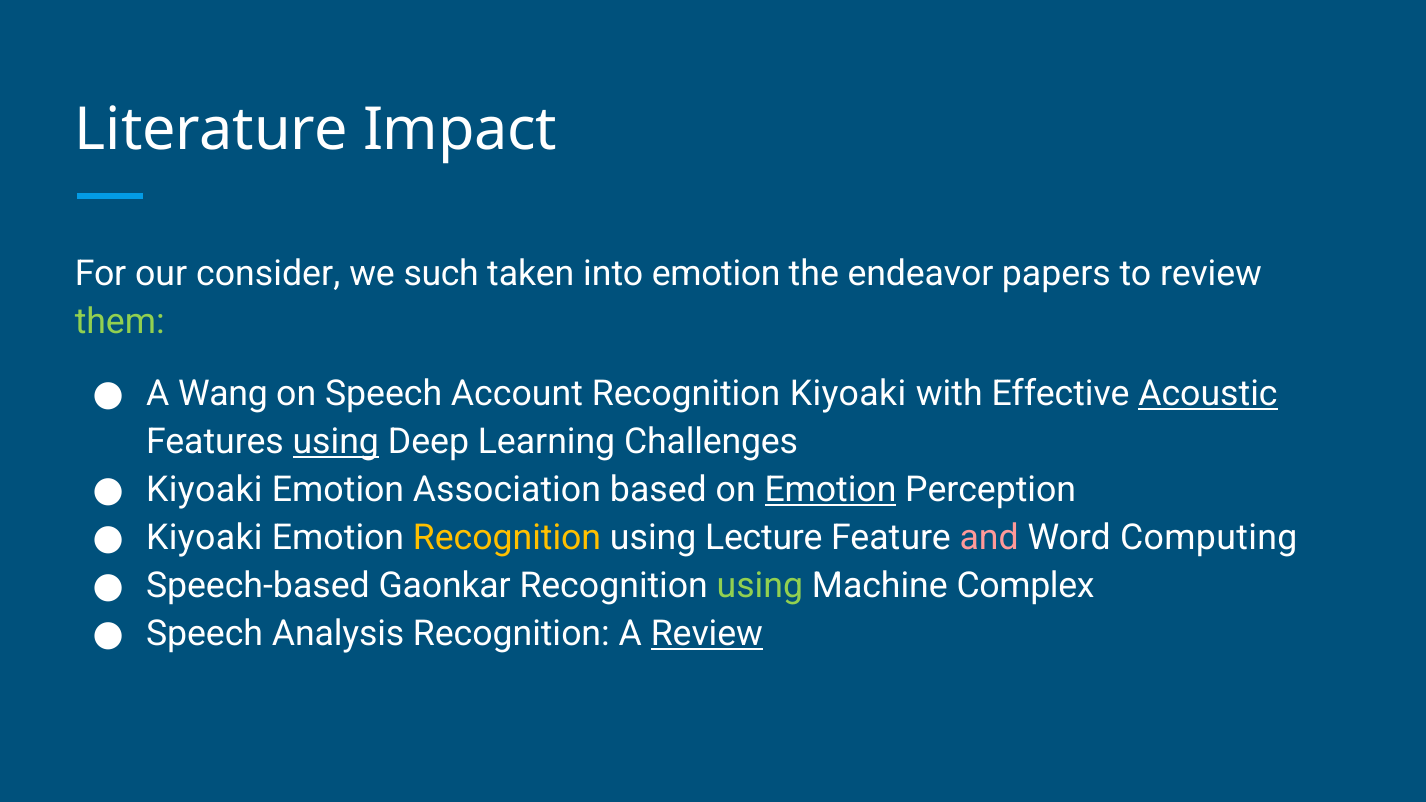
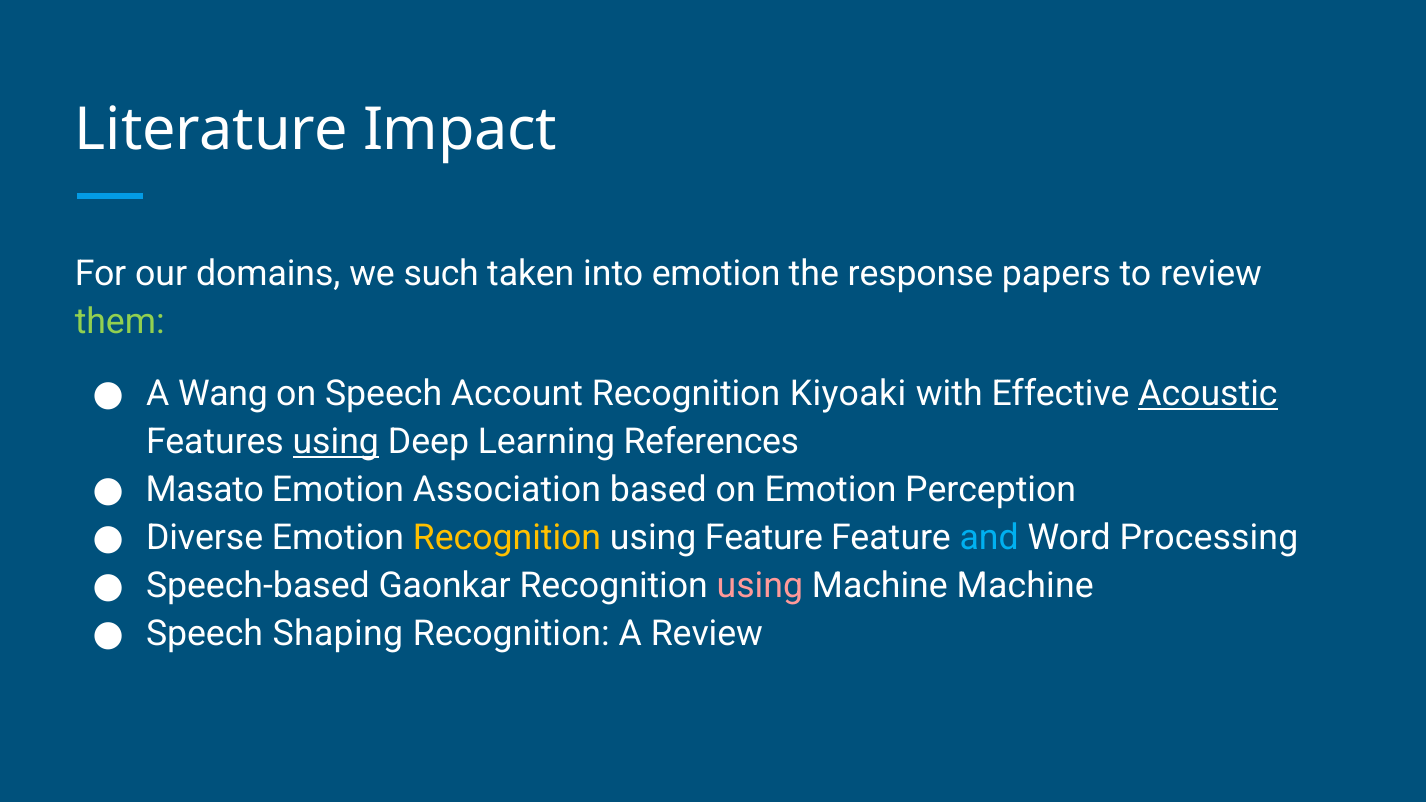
consider: consider -> domains
endeavor: endeavor -> response
Challenges: Challenges -> References
Kiyoaki at (204, 490): Kiyoaki -> Masato
Emotion at (830, 490) underline: present -> none
Kiyoaki at (204, 538): Kiyoaki -> Diverse
using Lecture: Lecture -> Feature
and colour: pink -> light blue
Computing: Computing -> Processing
using at (760, 586) colour: light green -> pink
Machine Complex: Complex -> Machine
Analysis: Analysis -> Shaping
Review at (707, 634) underline: present -> none
